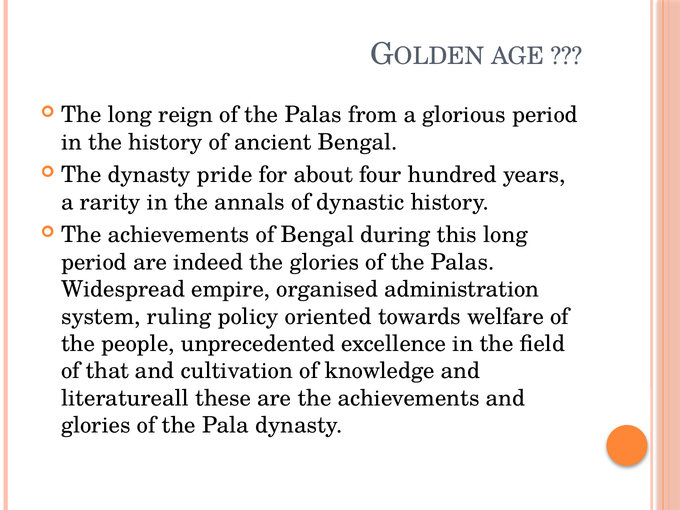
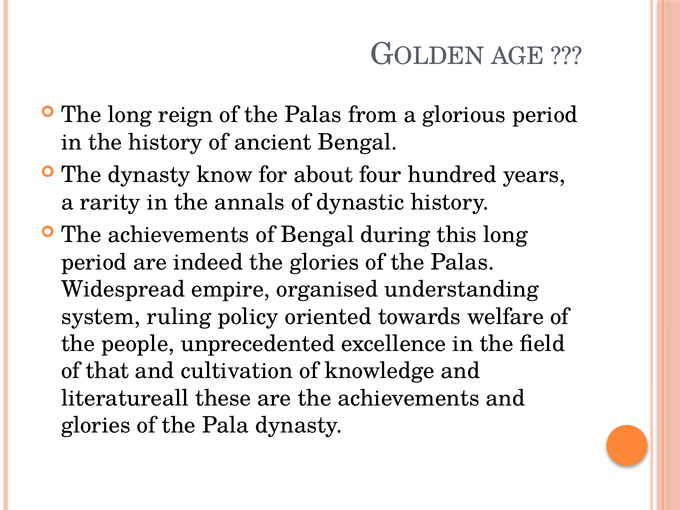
pride: pride -> know
administration: administration -> understanding
